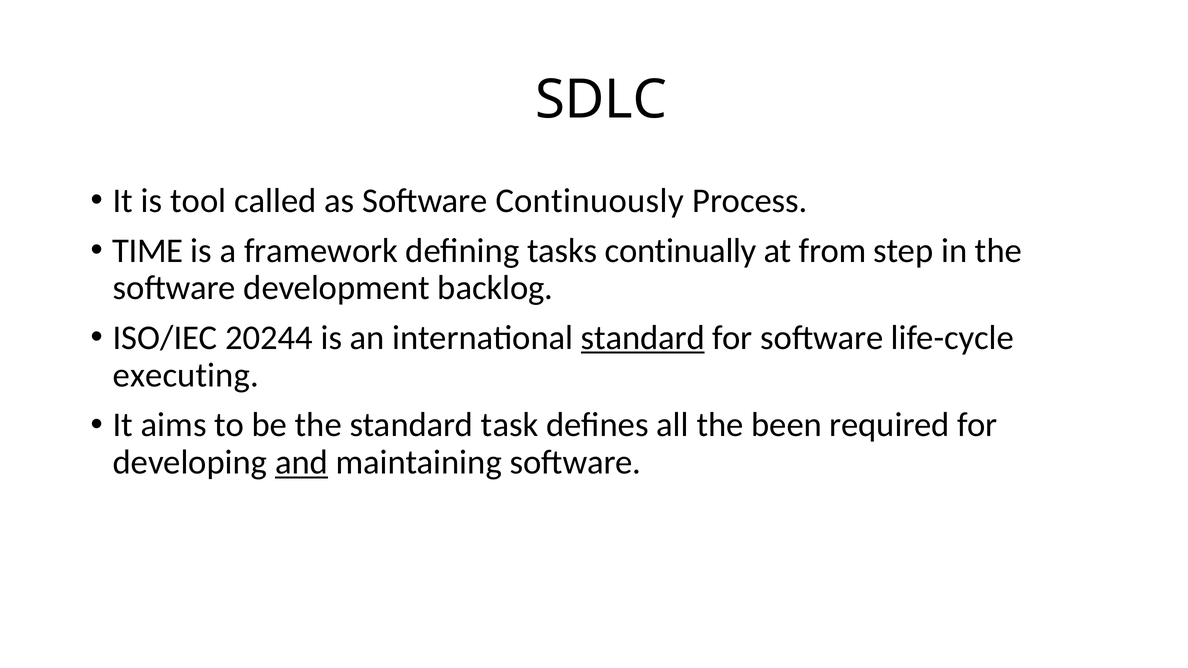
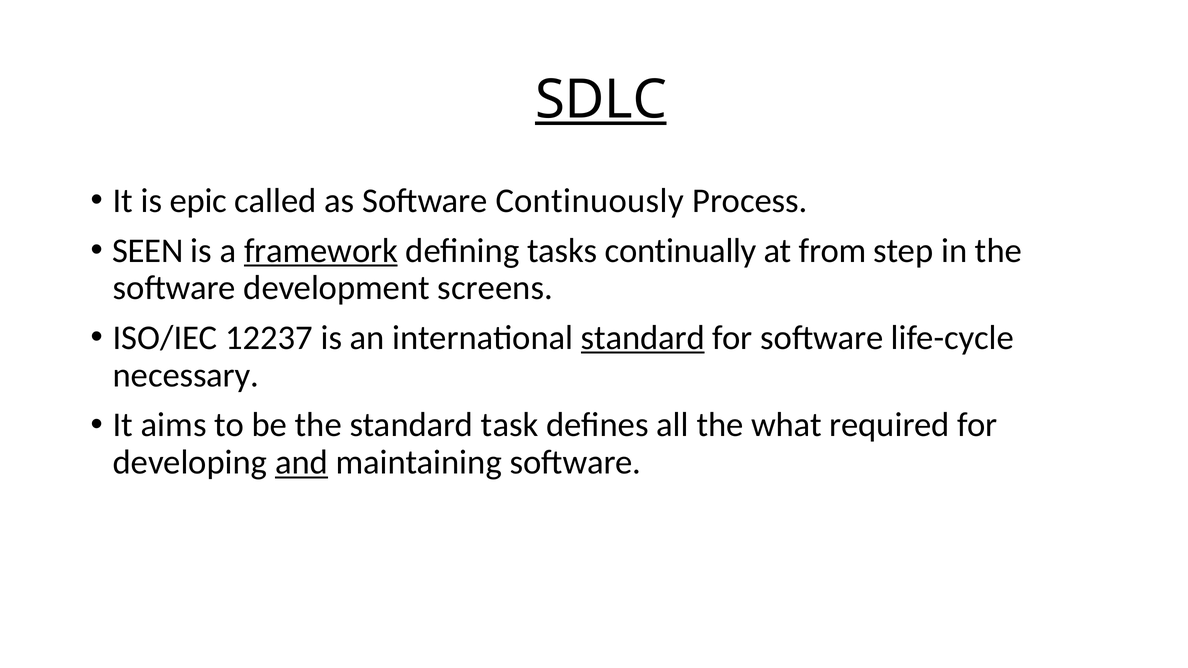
SDLC underline: none -> present
tool: tool -> epic
TIME: TIME -> SEEN
framework underline: none -> present
backlog: backlog -> screens
20244: 20244 -> 12237
executing: executing -> necessary
been: been -> what
